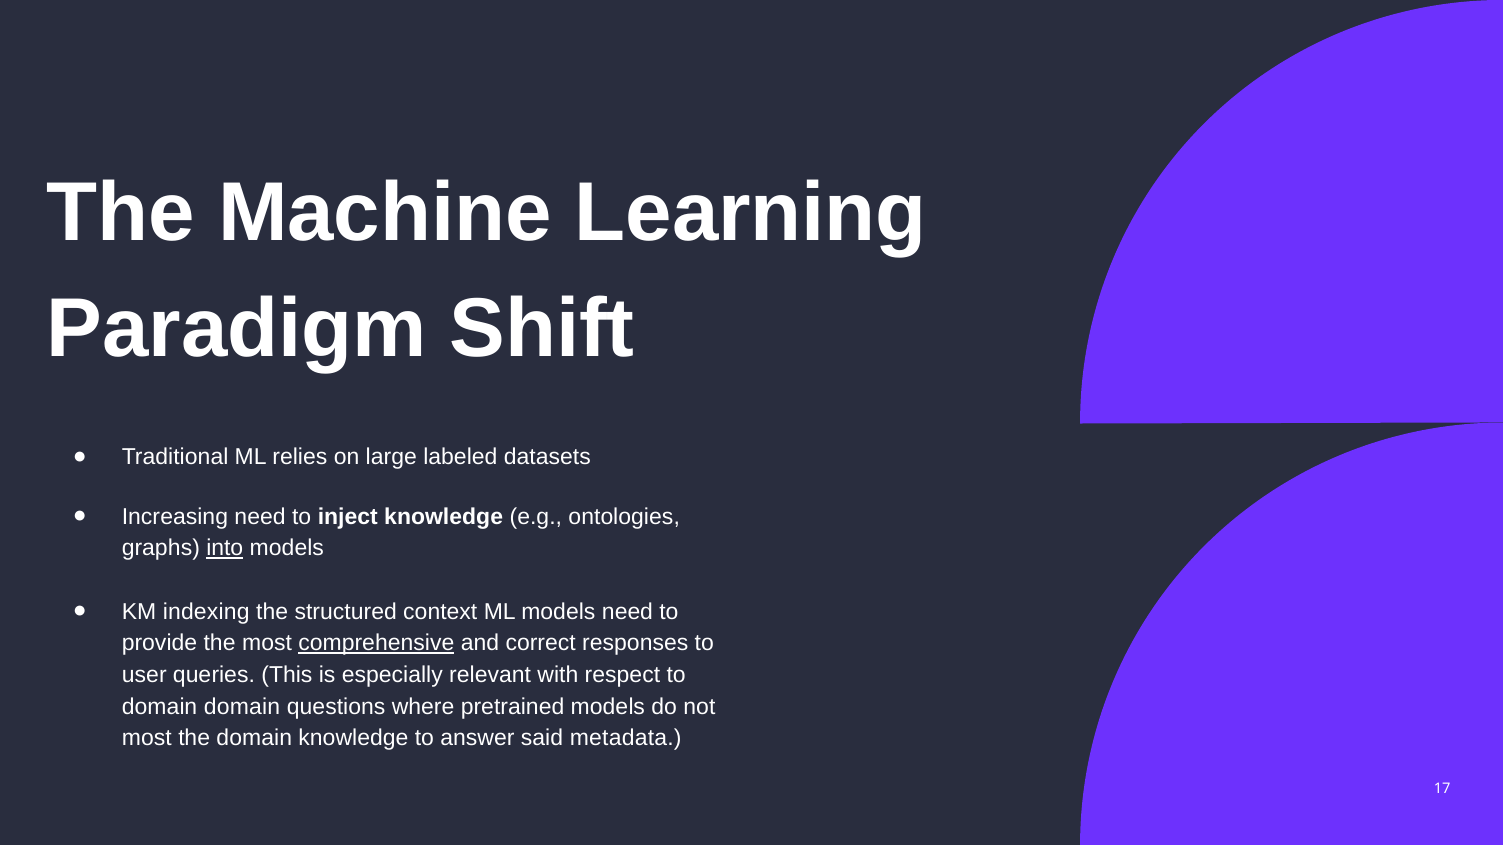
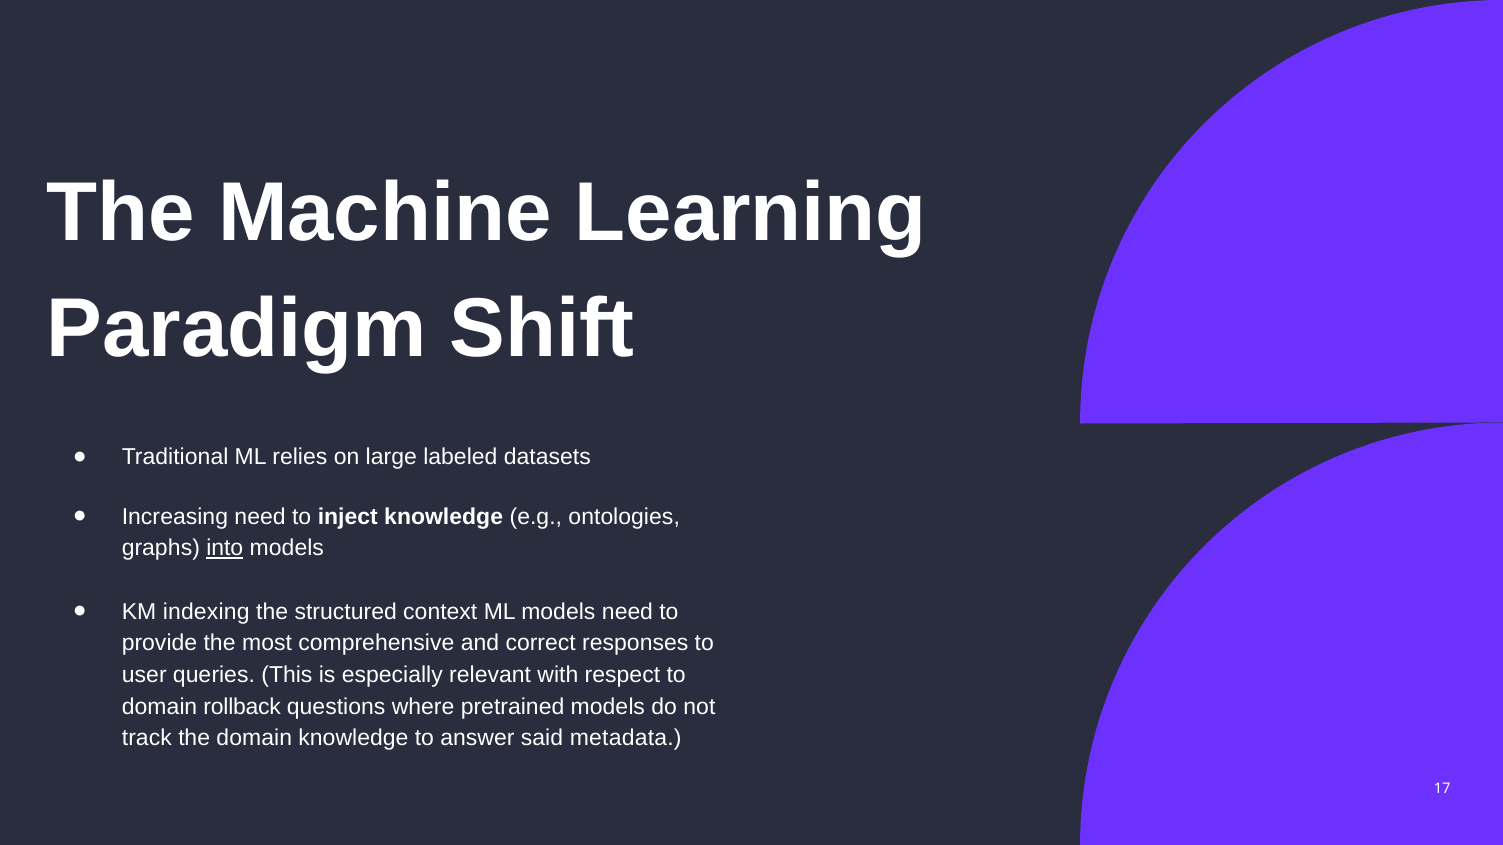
comprehensive underline: present -> none
domain domain: domain -> rollback
most at (147, 738): most -> track
